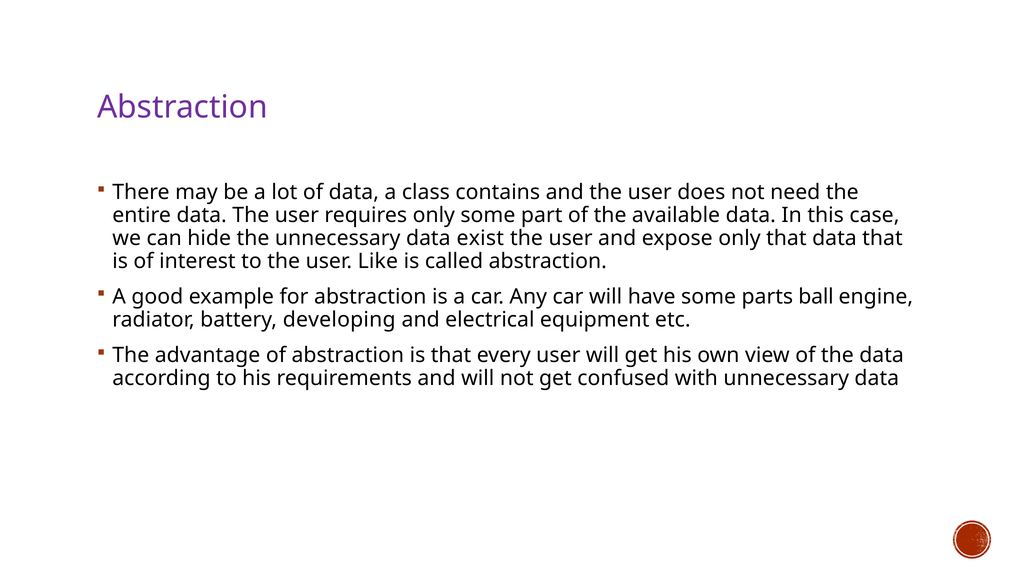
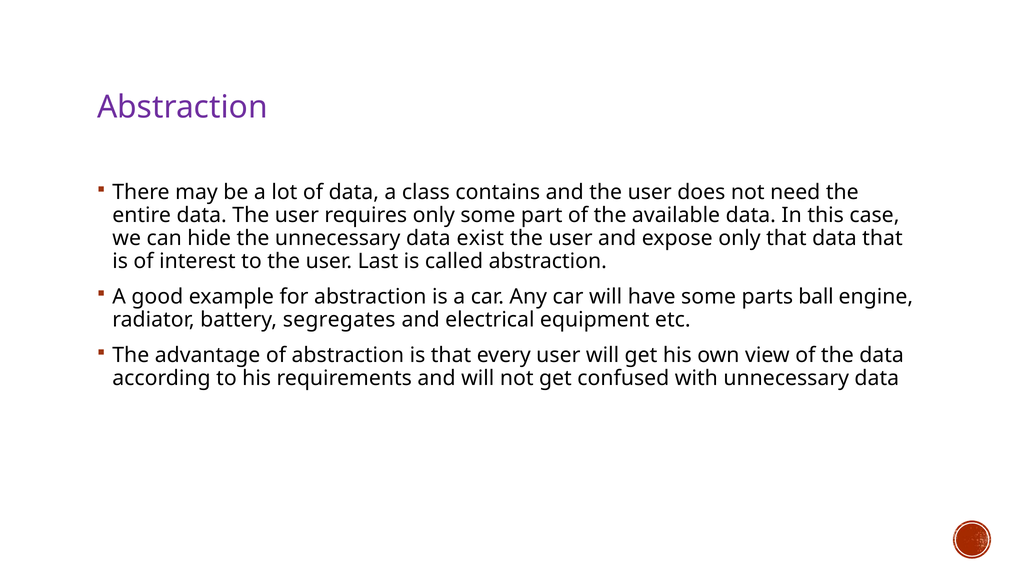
Like: Like -> Last
developing: developing -> segregates
